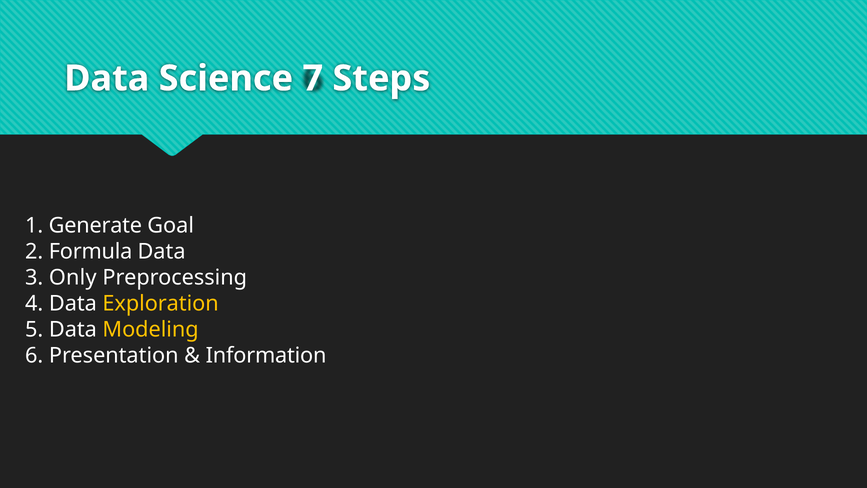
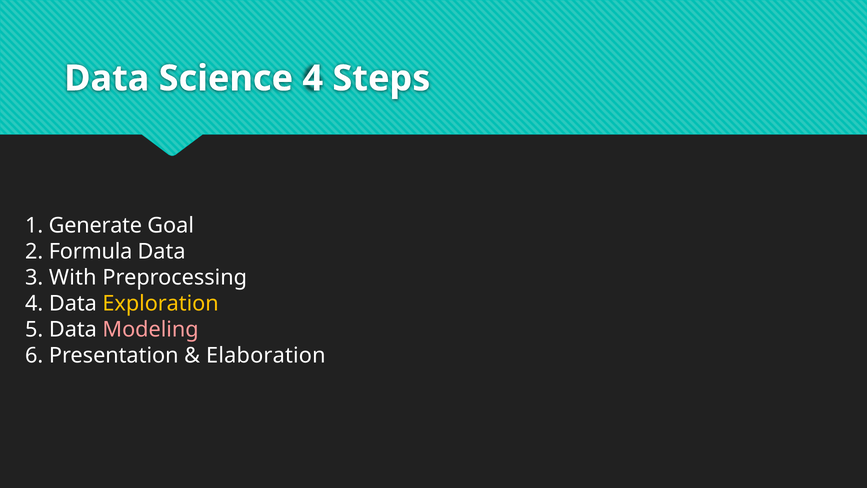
Science 7: 7 -> 4
Only: Only -> With
Modeling colour: yellow -> pink
Information: Information -> Elaboration
